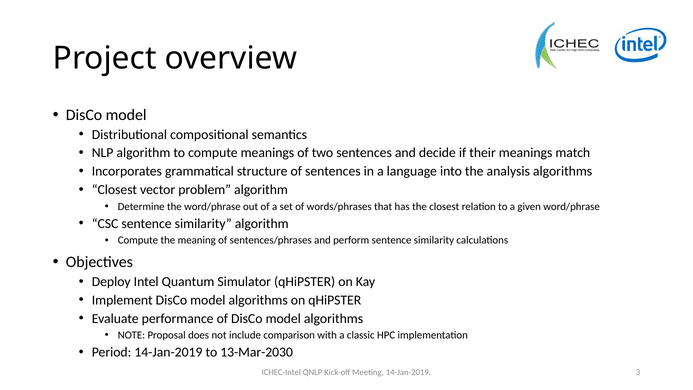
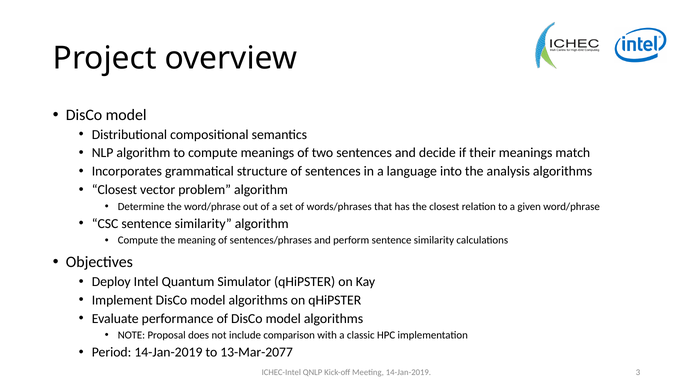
13-Mar-2030: 13-Mar-2030 -> 13-Mar-2077
